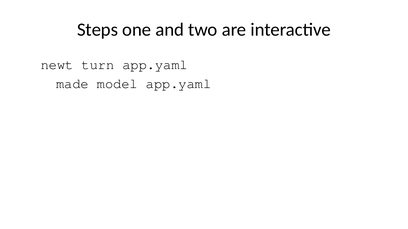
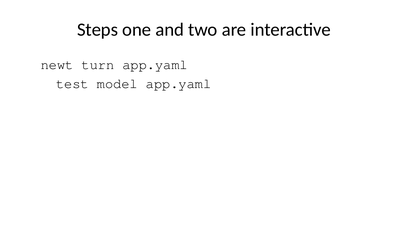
made: made -> test
